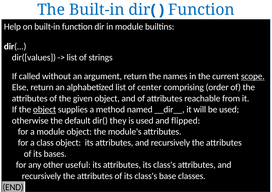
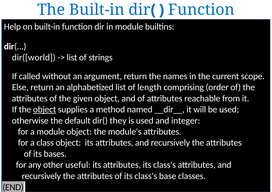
dir([values: dir([values -> dir([world
scope underline: present -> none
center: center -> length
flipped: flipped -> integer
